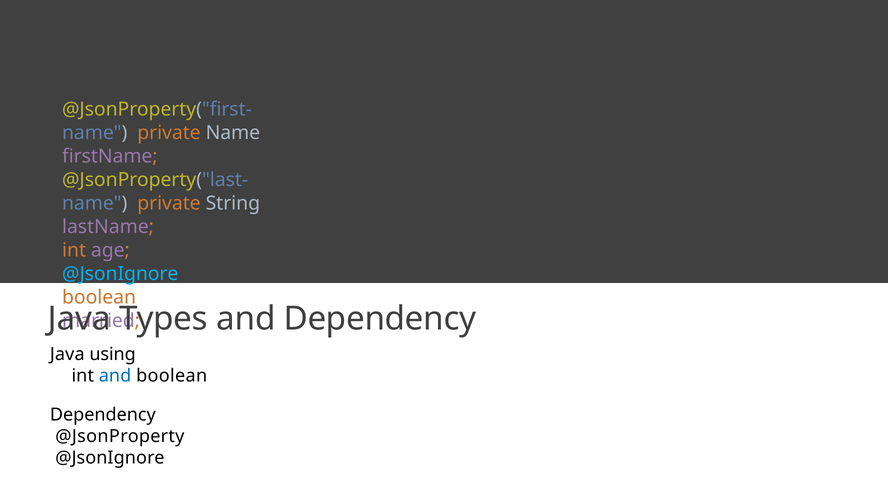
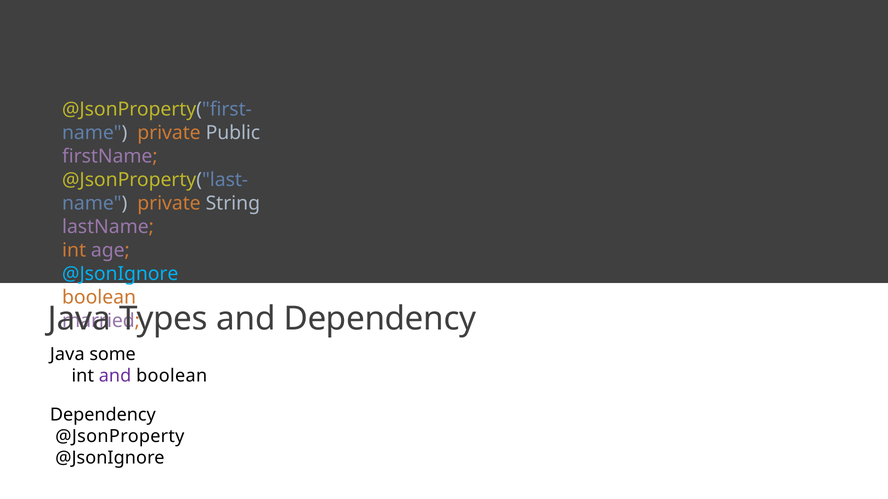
private Name: Name -> Public
using: using -> some
and at (115, 376) colour: blue -> purple
